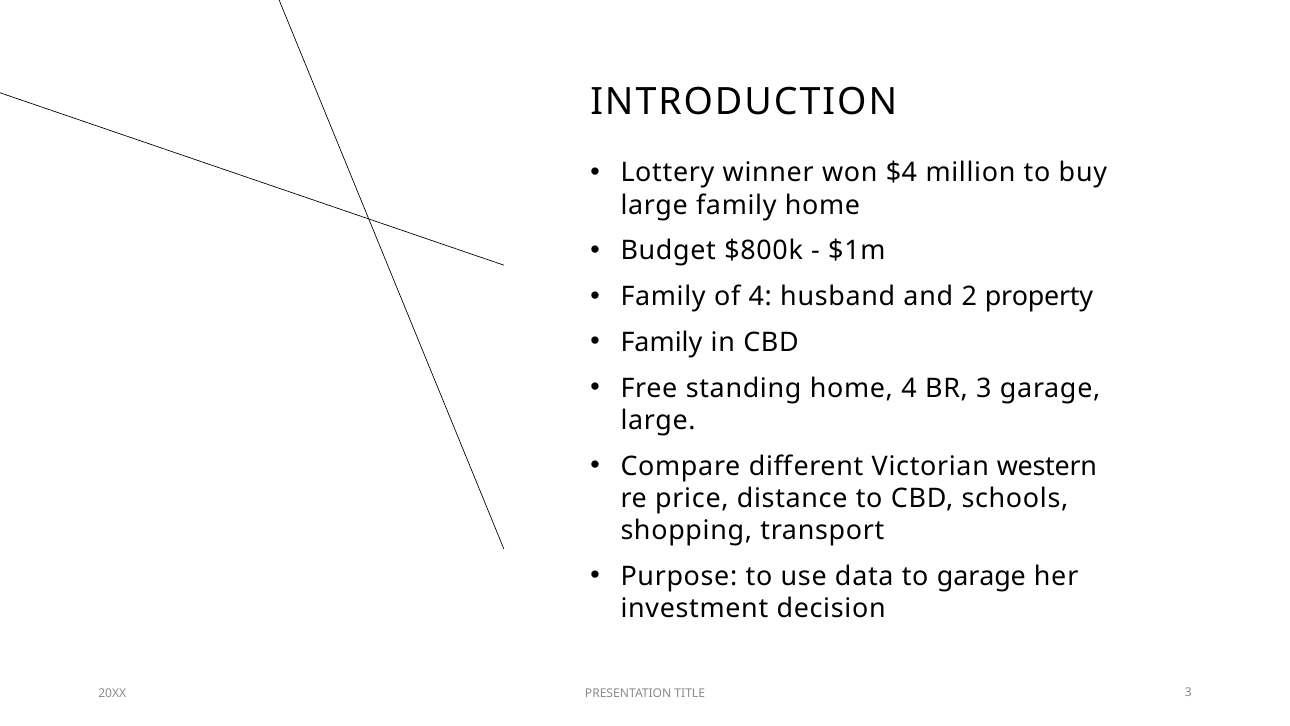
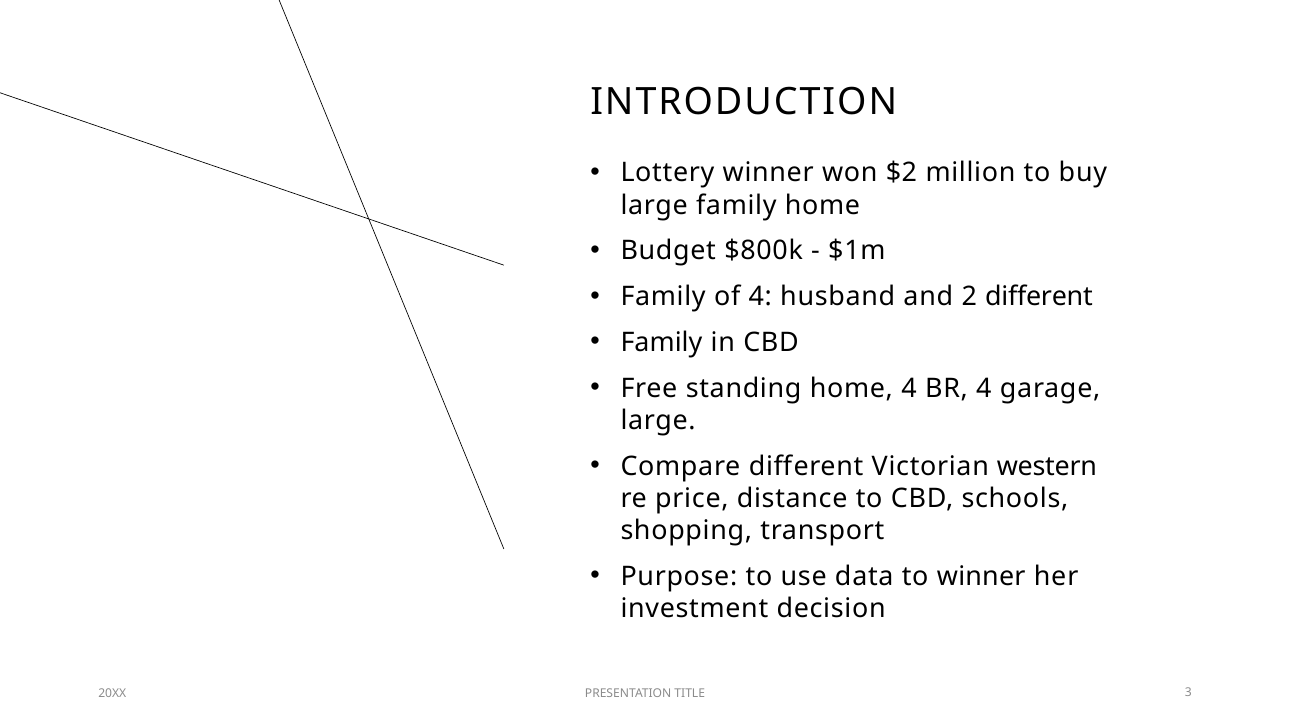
$4: $4 -> $2
2 property: property -> different
BR 3: 3 -> 4
to garage: garage -> winner
